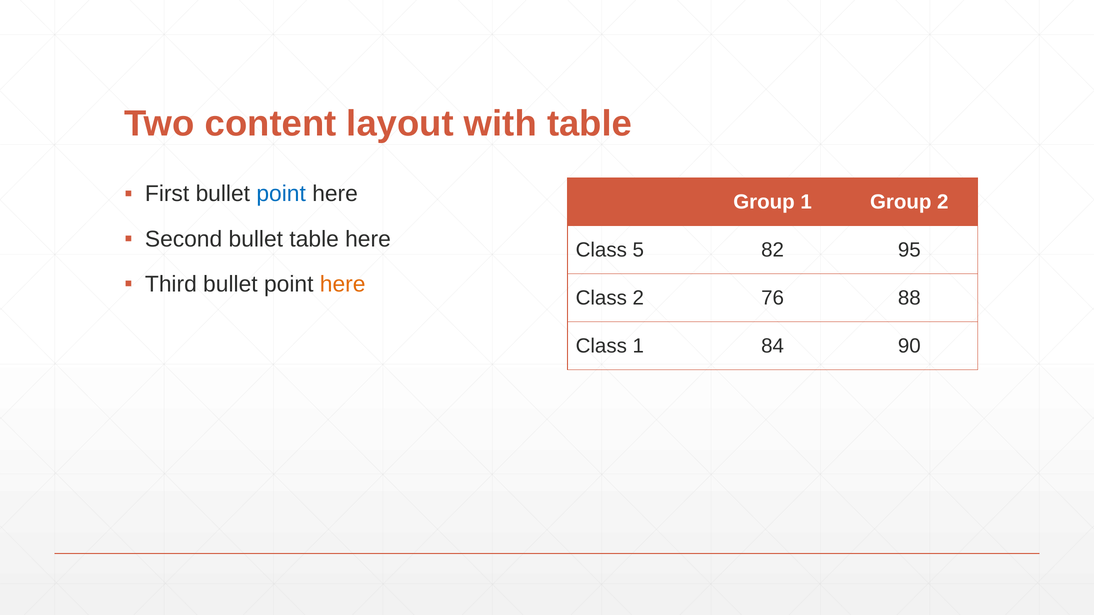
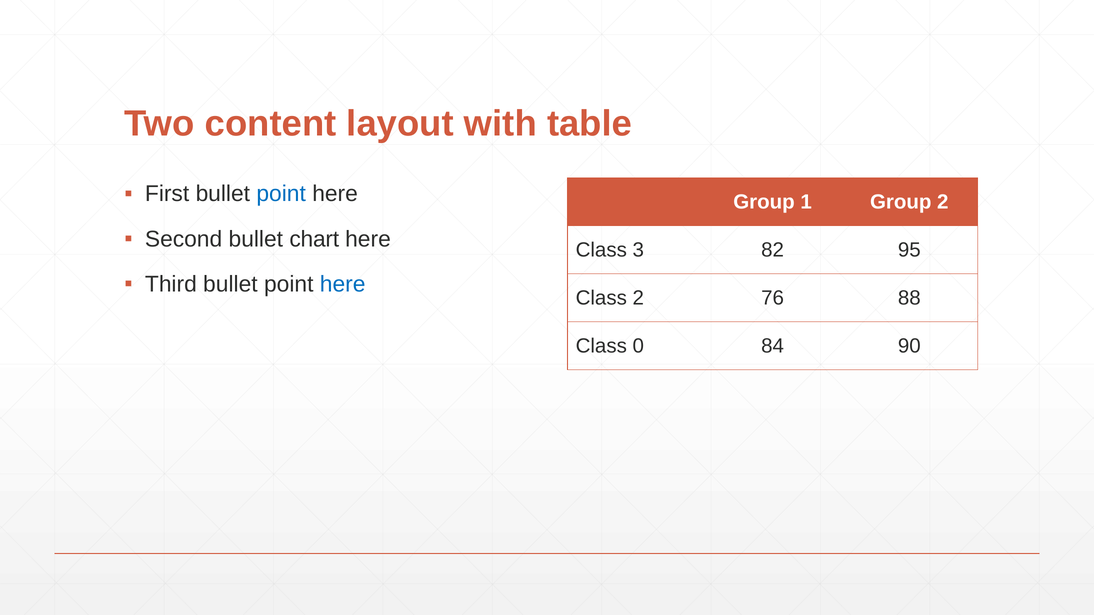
bullet table: table -> chart
5: 5 -> 3
here at (343, 284) colour: orange -> blue
Class 1: 1 -> 0
